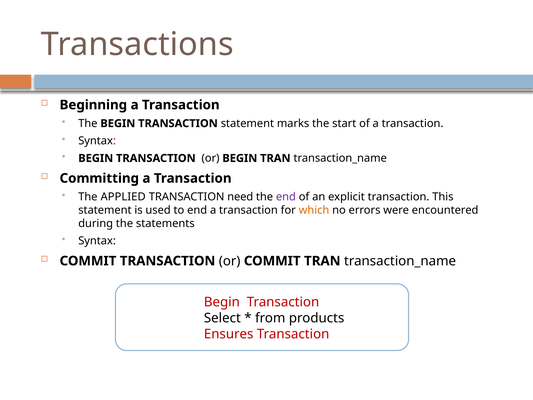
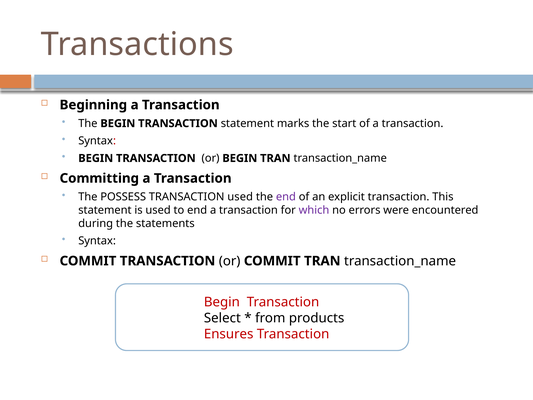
APPLIED: APPLIED -> POSSESS
TRANSACTION need: need -> used
which colour: orange -> purple
